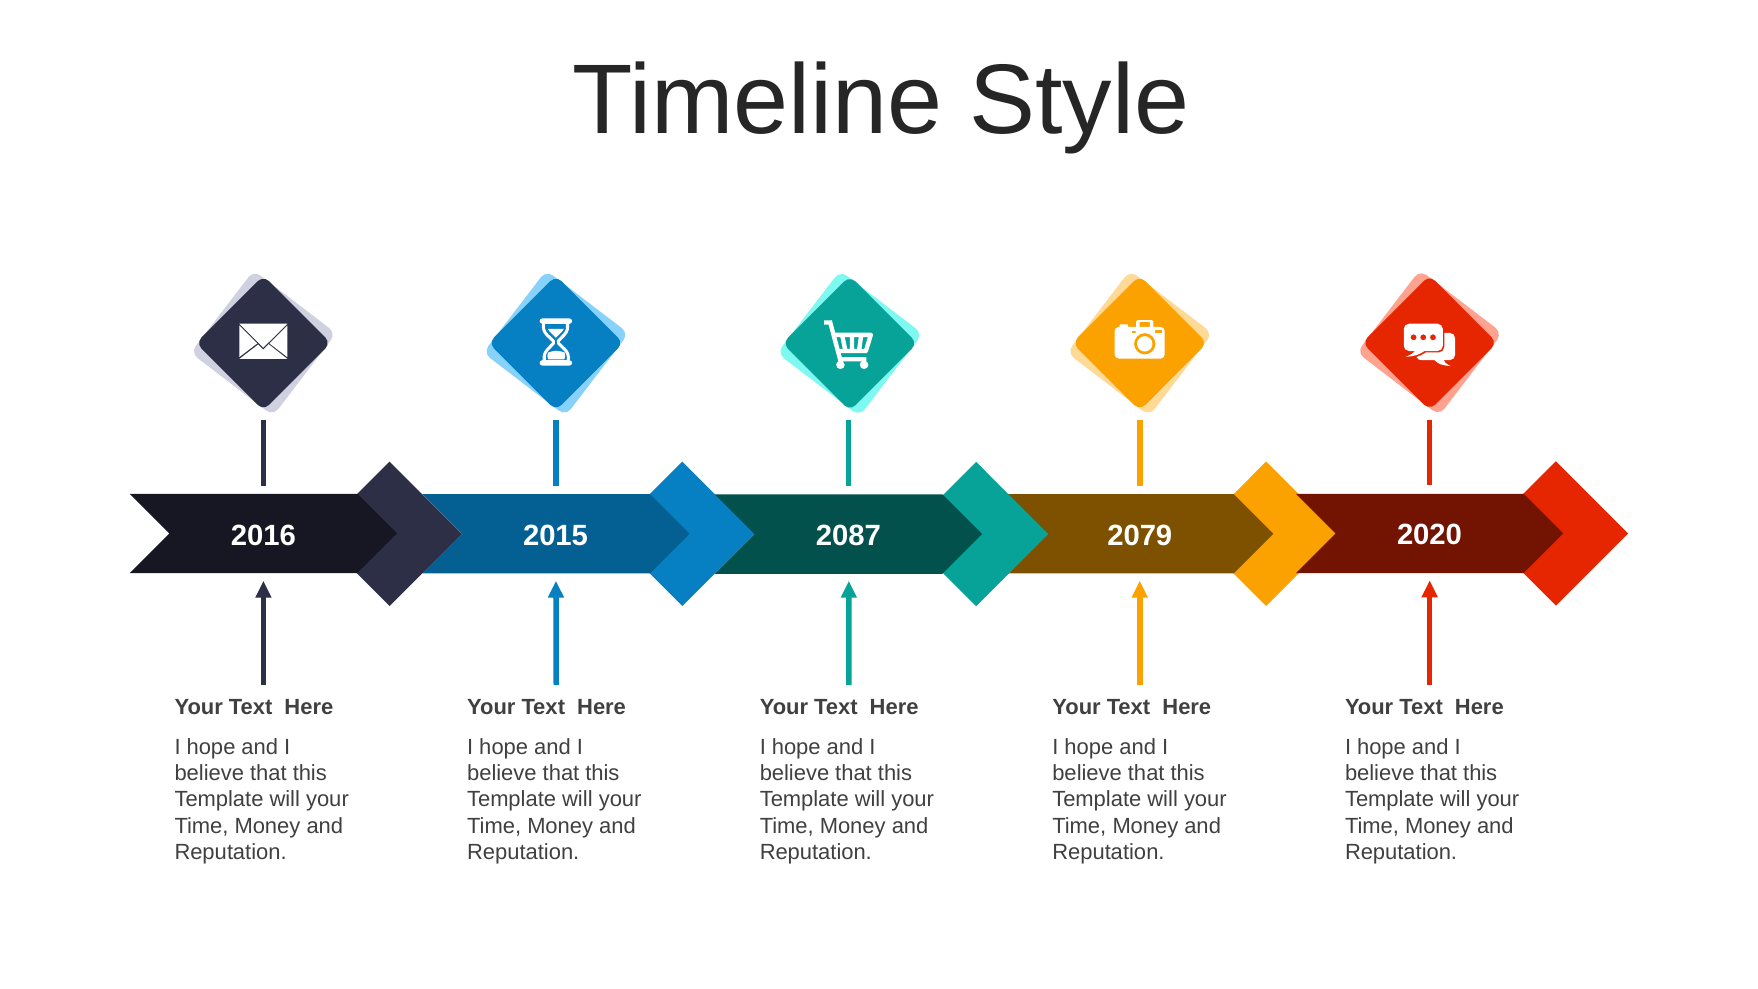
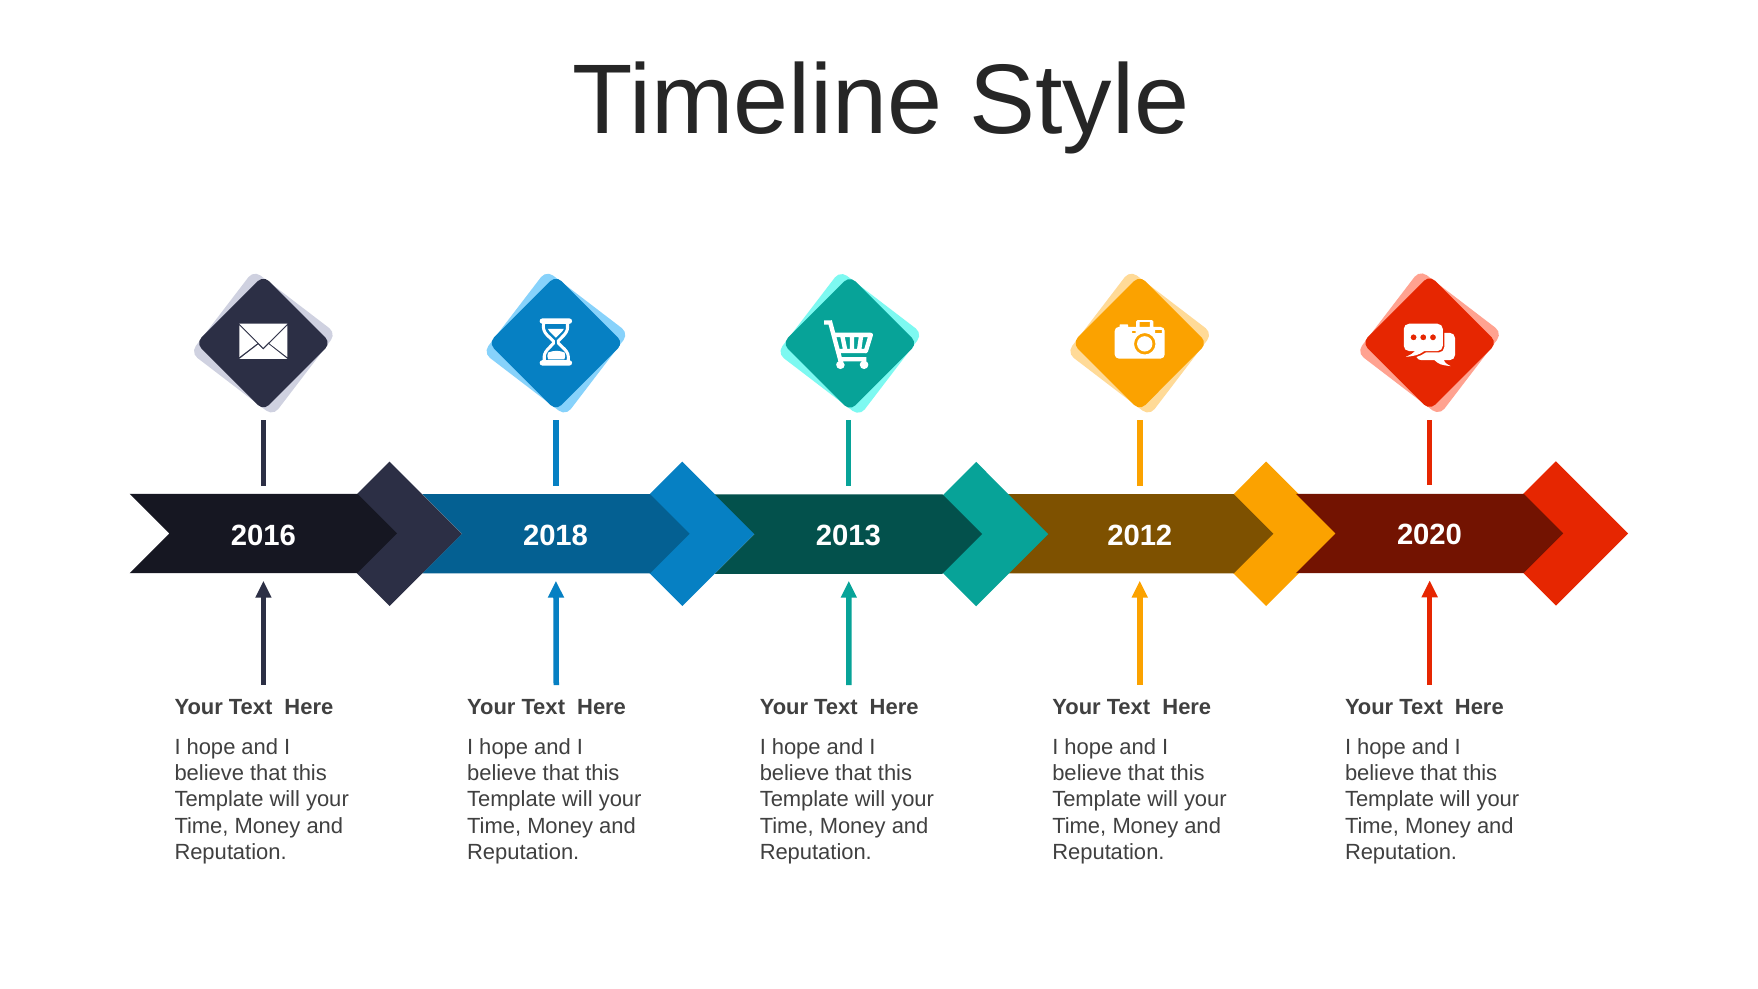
2015: 2015 -> 2018
2087: 2087 -> 2013
2079: 2079 -> 2012
